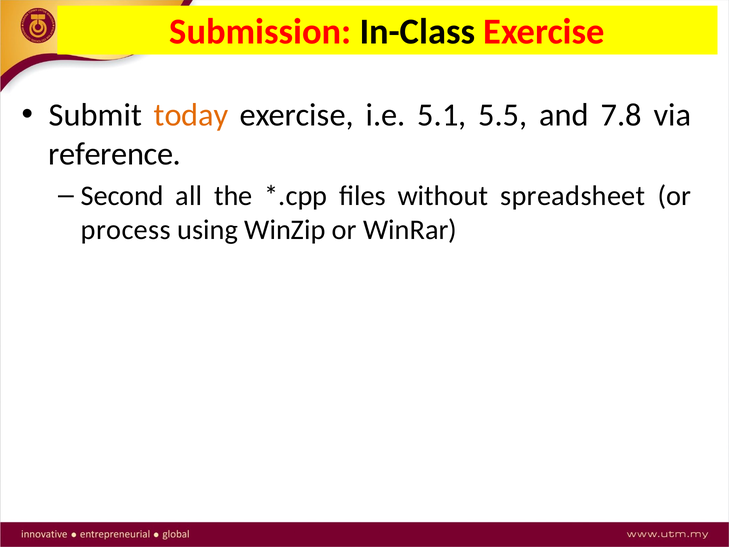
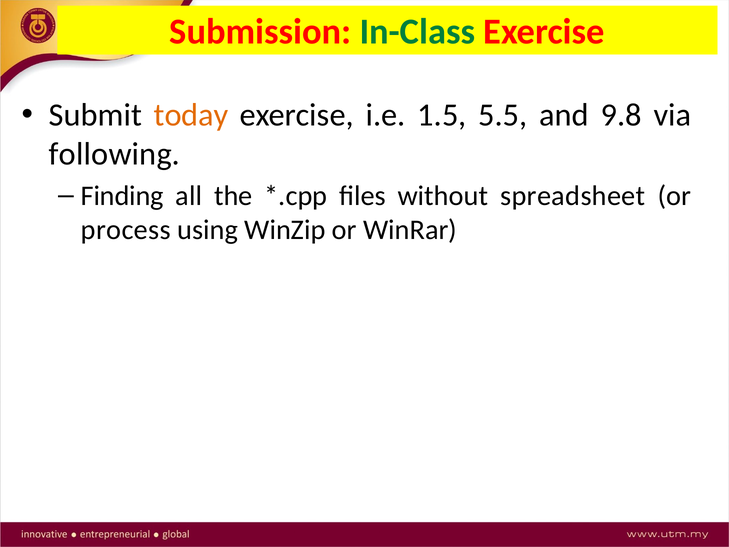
In-Class colour: black -> green
5.1: 5.1 -> 1.5
7.8: 7.8 -> 9.8
reference: reference -> following
Second: Second -> Finding
